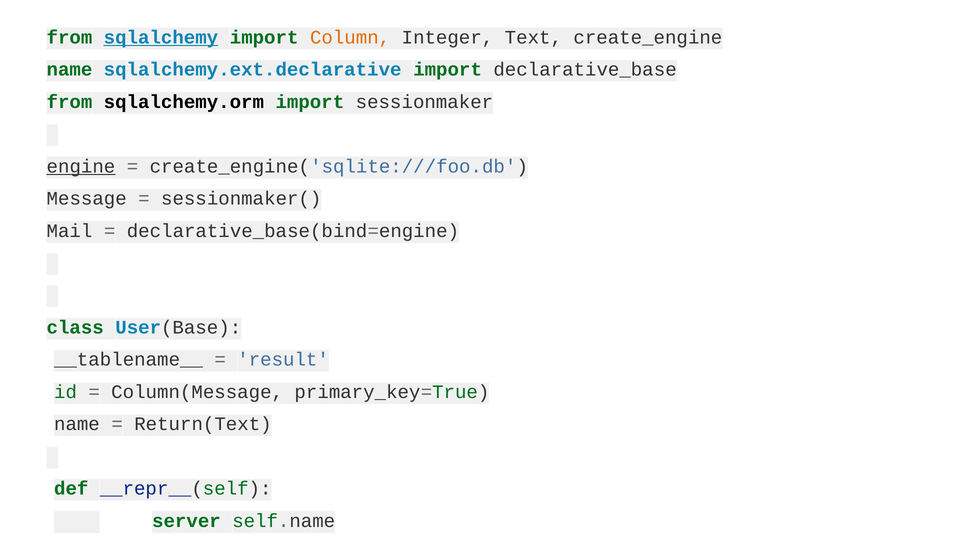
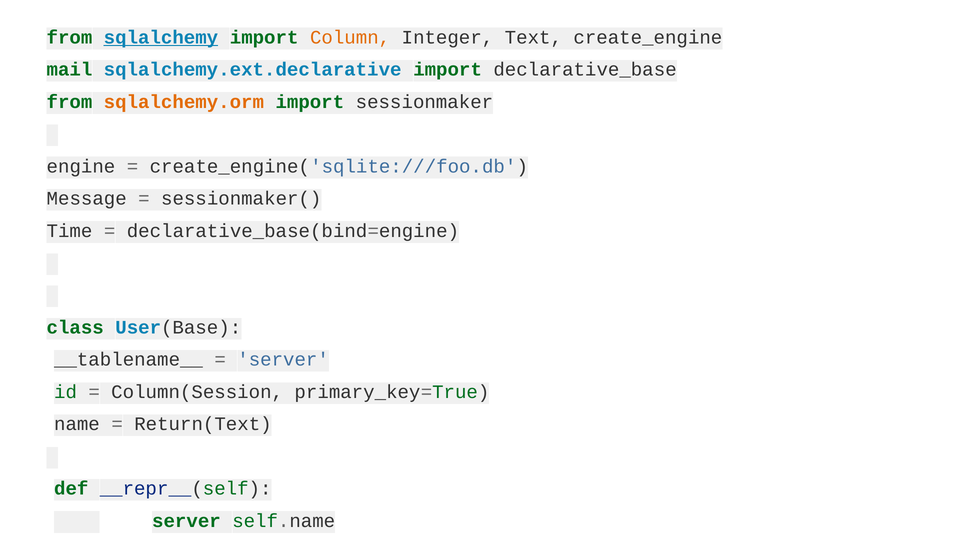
name at (69, 70): name -> mail
sqlalchemy.orm colour: black -> orange
engine underline: present -> none
Mail: Mail -> Time
result at (283, 360): result -> server
Column(Message: Column(Message -> Column(Session
